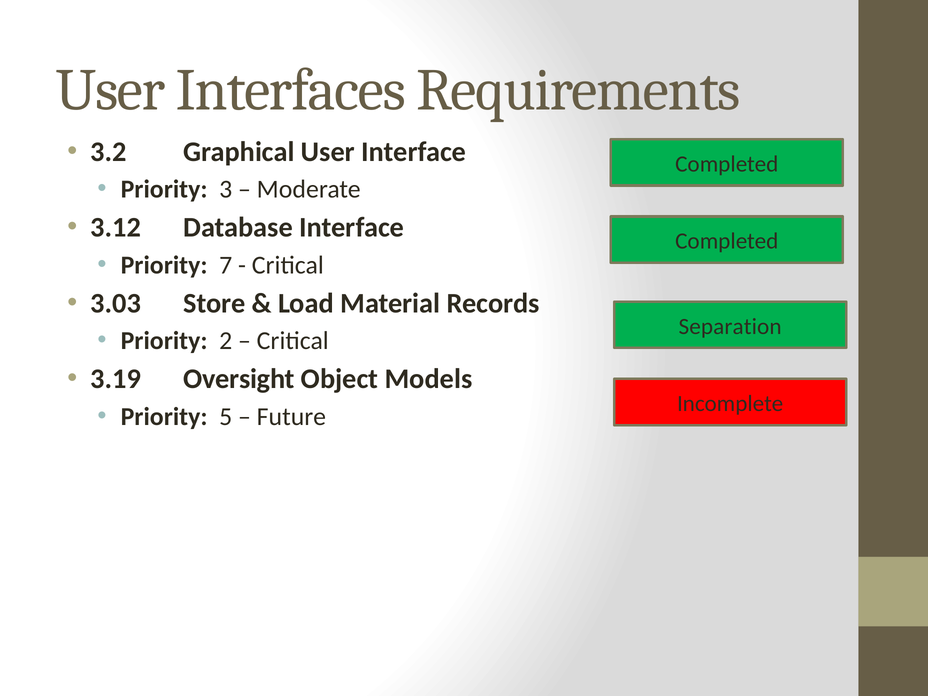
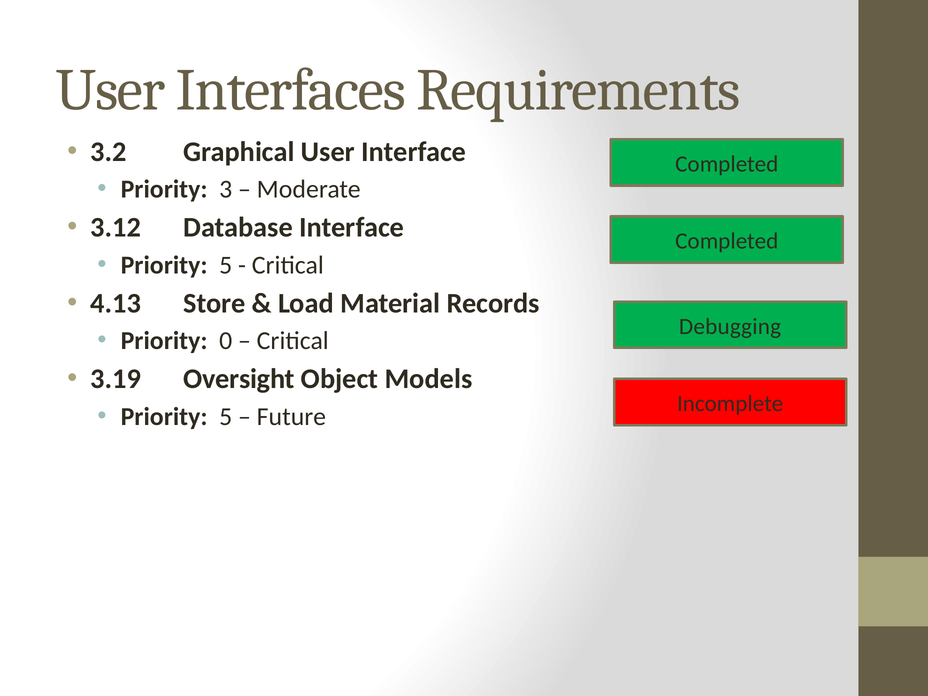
7 at (226, 265): 7 -> 5
3.03: 3.03 -> 4.13
Separation: Separation -> Debugging
2: 2 -> 0
